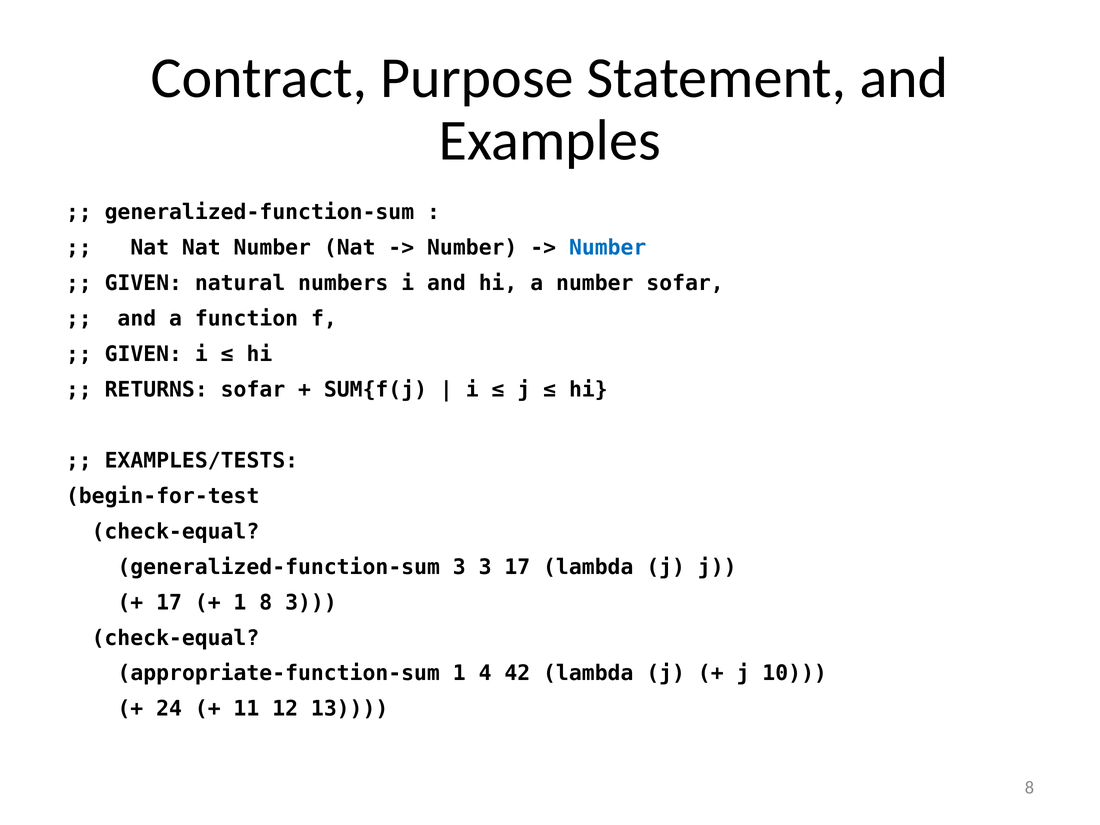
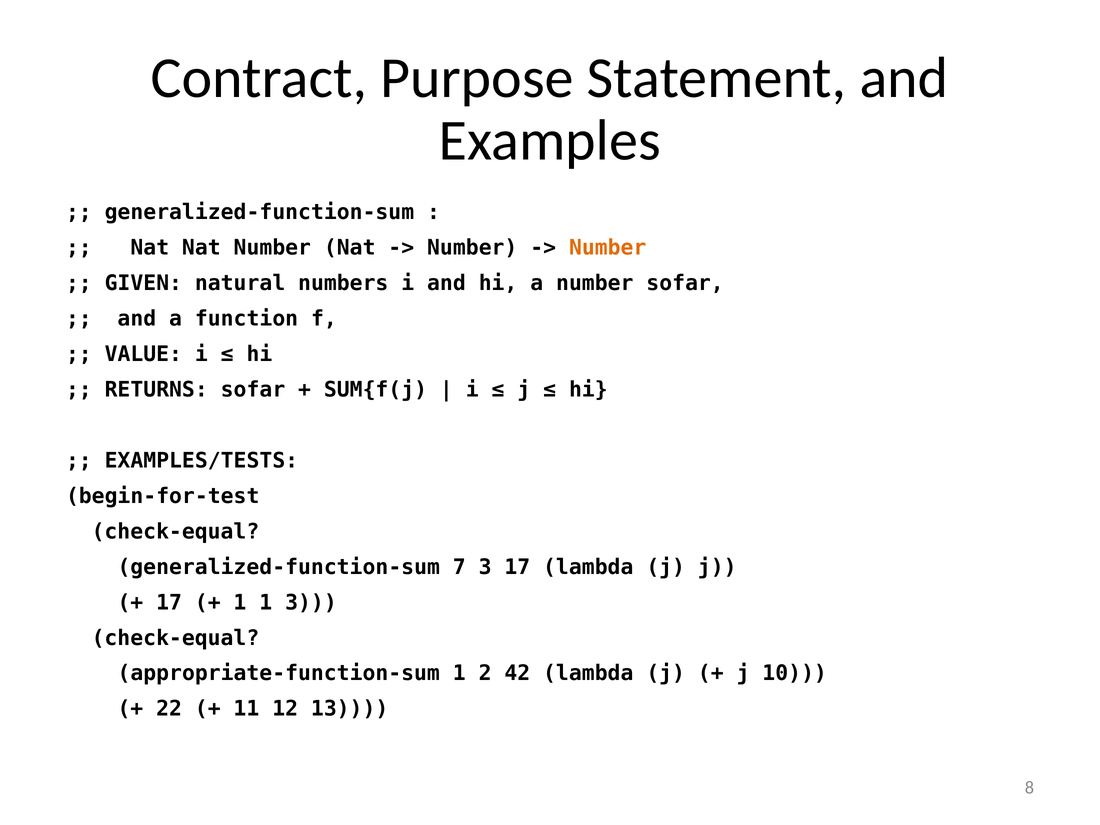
Number at (608, 248) colour: blue -> orange
GIVEN at (143, 354): GIVEN -> VALUE
generalized-function-sum 3: 3 -> 7
1 8: 8 -> 1
4: 4 -> 2
24: 24 -> 22
